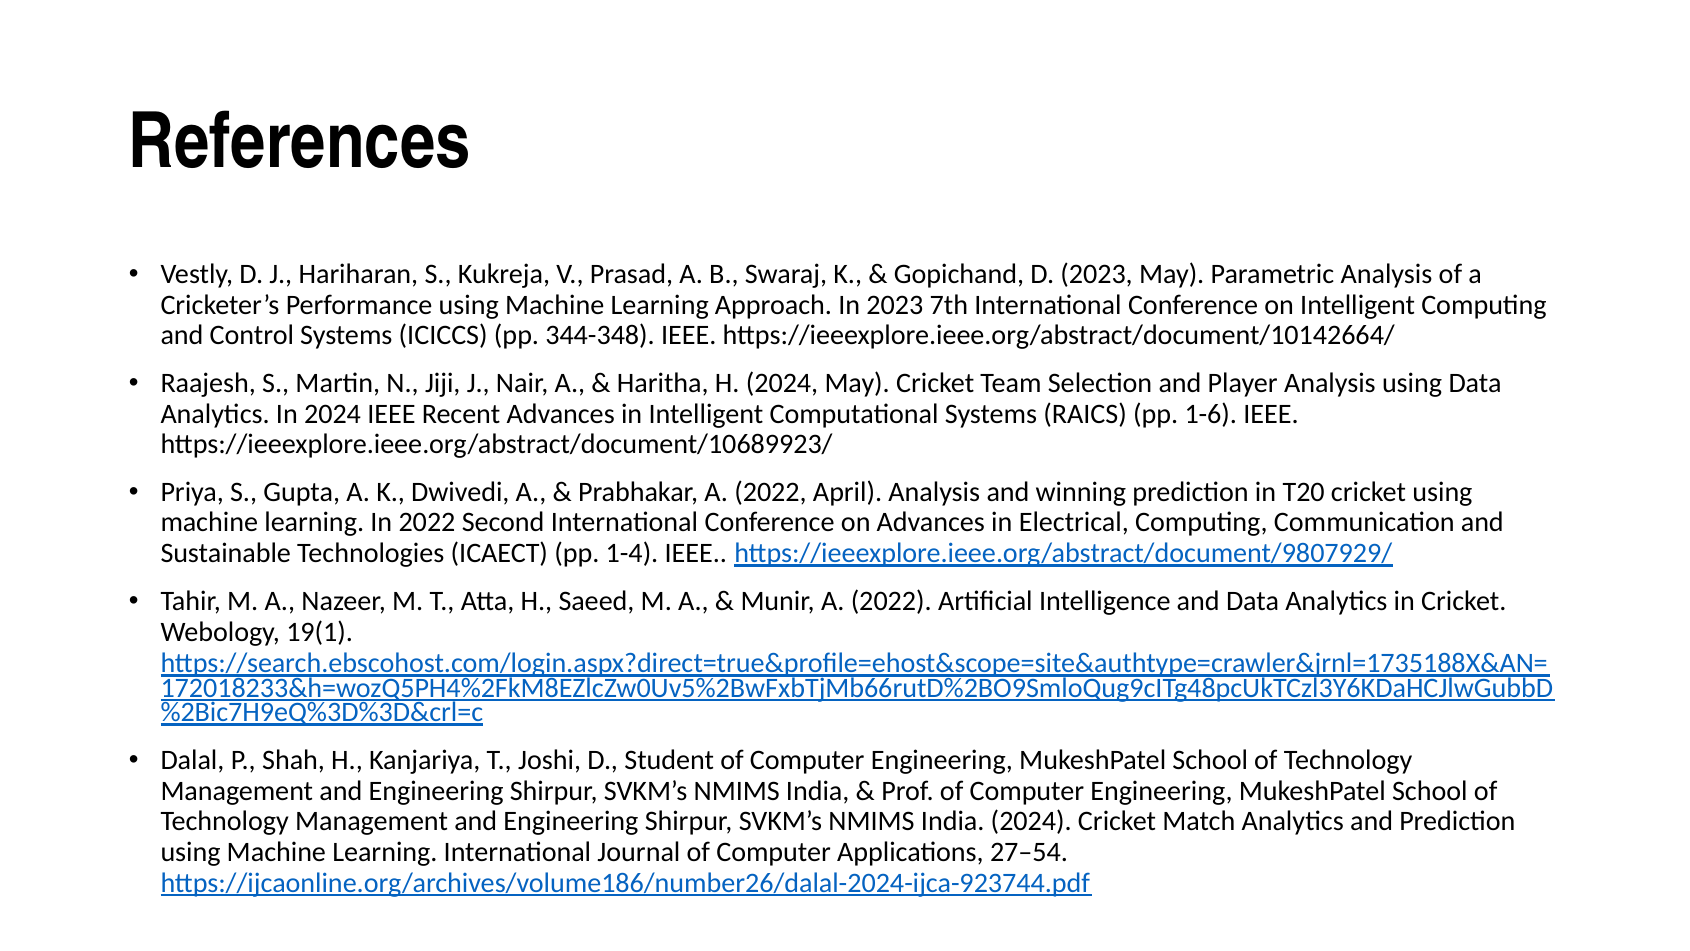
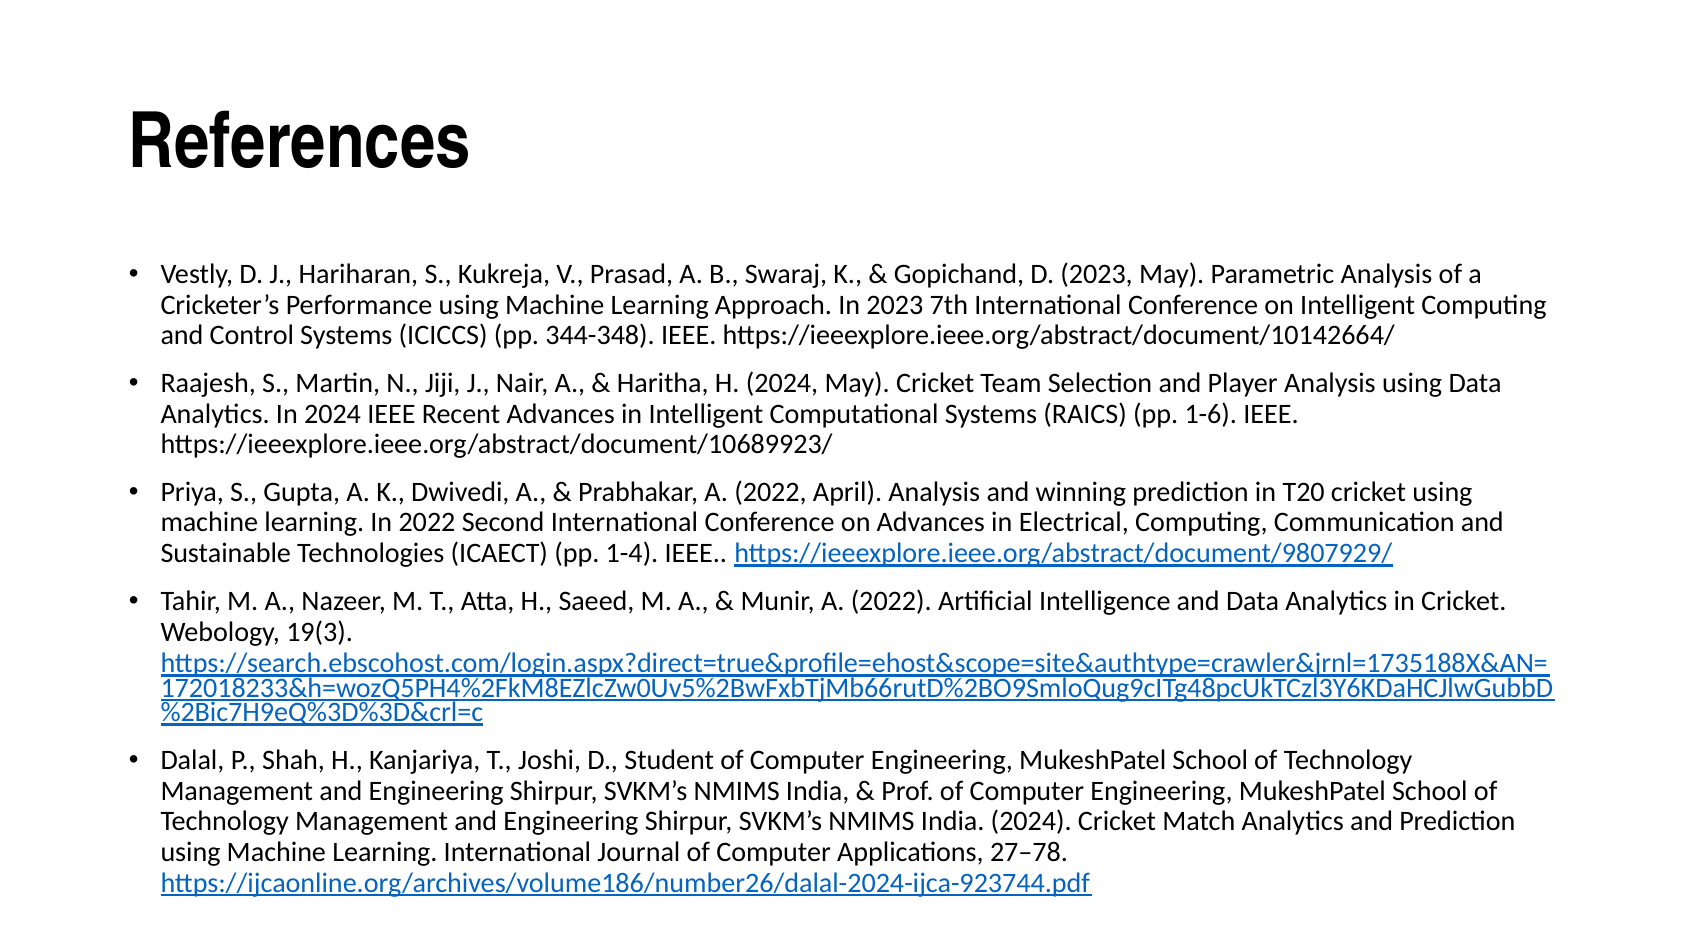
19(1: 19(1 -> 19(3
27–54: 27–54 -> 27–78
